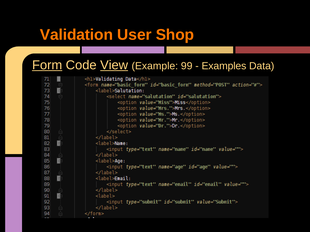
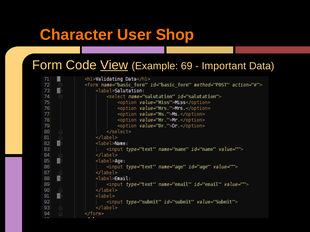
Validation: Validation -> Character
Form underline: present -> none
99: 99 -> 69
Examples: Examples -> Important
